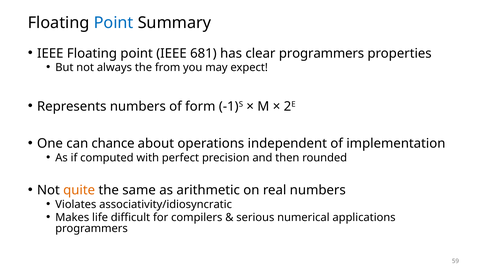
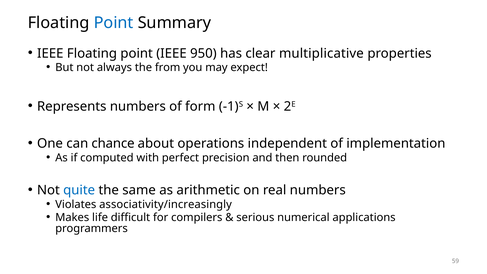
681: 681 -> 950
clear programmers: programmers -> multiplicative
quite colour: orange -> blue
associativity/idiosyncratic: associativity/idiosyncratic -> associativity/increasingly
